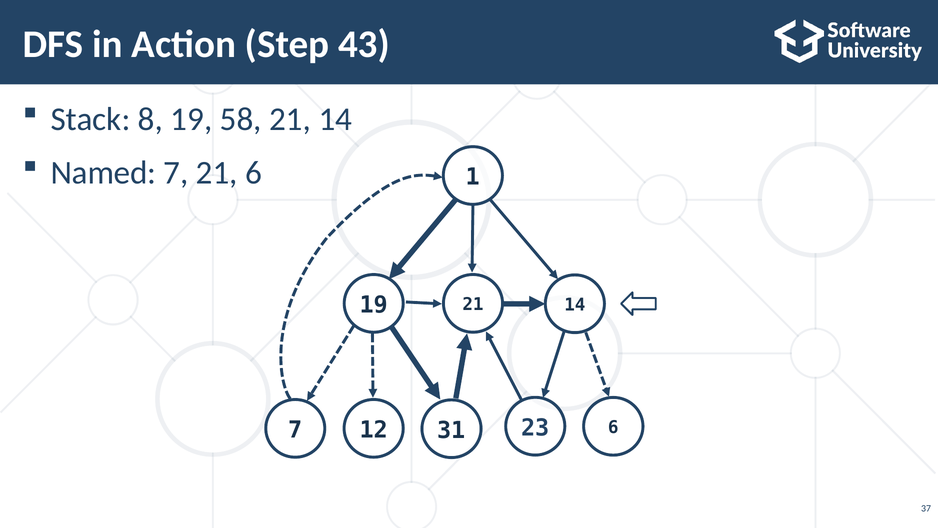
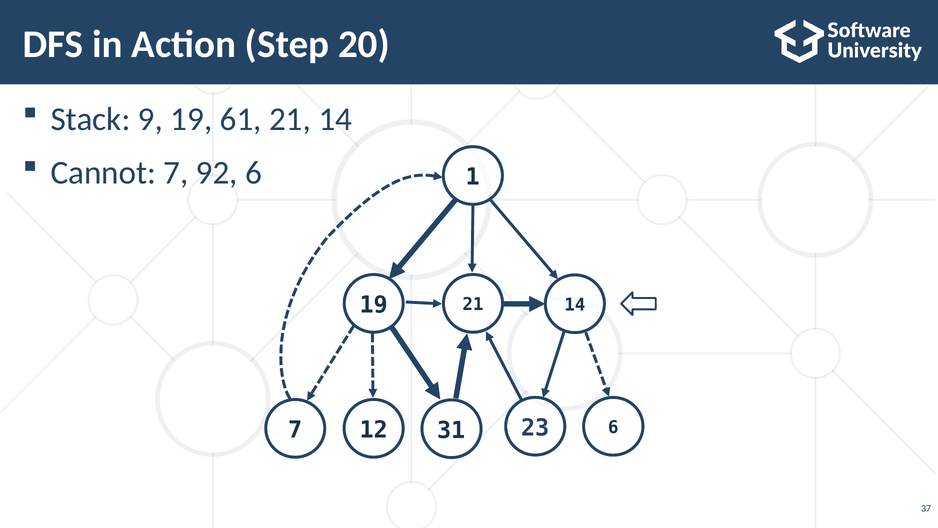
43: 43 -> 20
8: 8 -> 9
58: 58 -> 61
Named: Named -> Cannot
7 21: 21 -> 92
